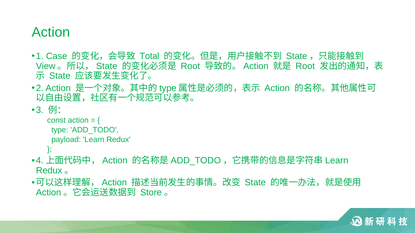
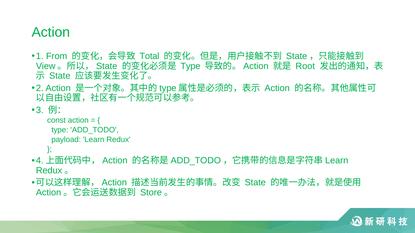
Case: Case -> From
Root at (190, 66): Root -> Type
